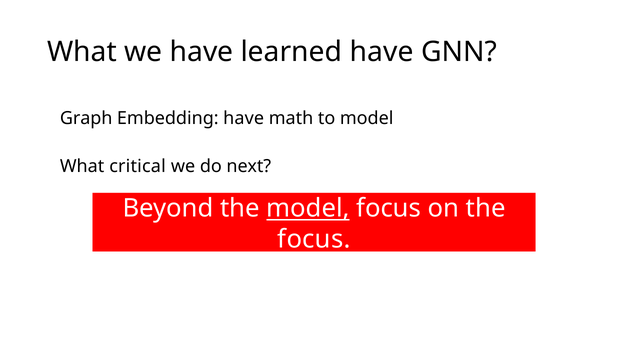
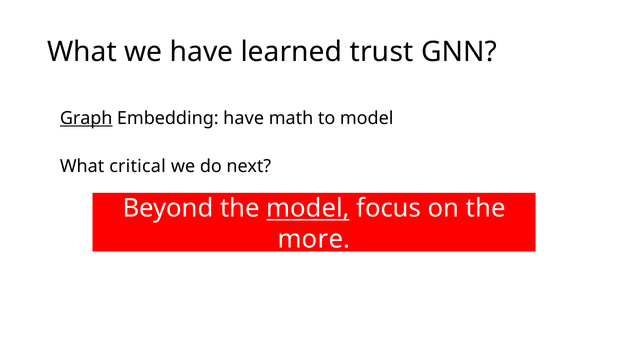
learned have: have -> trust
Graph underline: none -> present
focus at (314, 239): focus -> more
